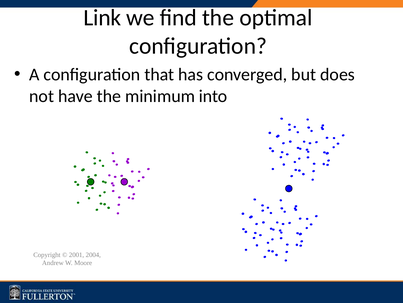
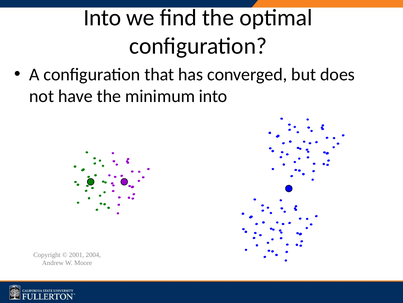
Link at (102, 18): Link -> Into
